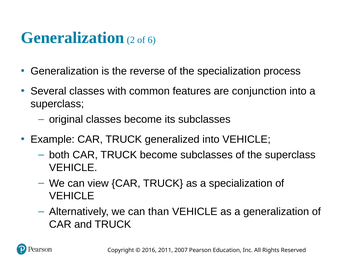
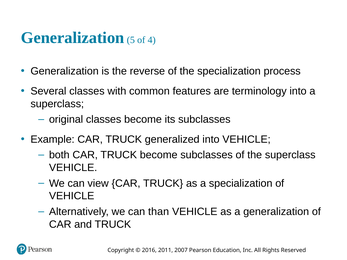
2: 2 -> 5
6: 6 -> 4
conjunction: conjunction -> terminology
